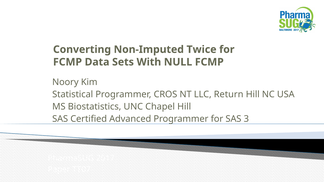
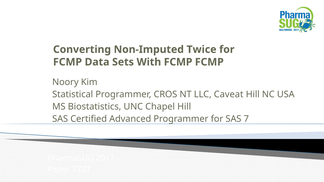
With NULL: NULL -> FCMP
Return: Return -> Caveat
3: 3 -> 7
